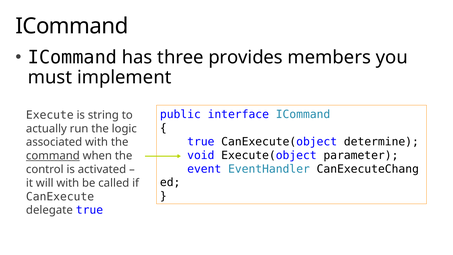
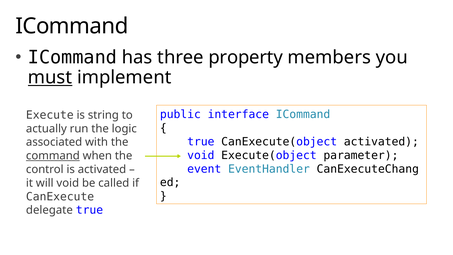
provides: provides -> property
must underline: none -> present
CanExecute(object determine: determine -> activated
will with: with -> void
